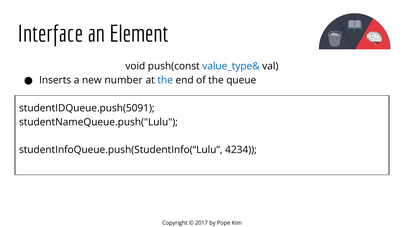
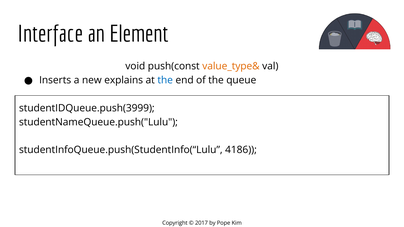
value_type& colour: blue -> orange
number: number -> explains
studentIDQueue.push(5091: studentIDQueue.push(5091 -> studentIDQueue.push(3999
4234: 4234 -> 4186
